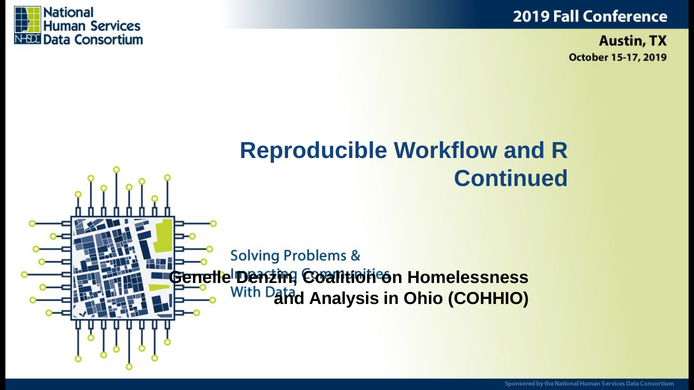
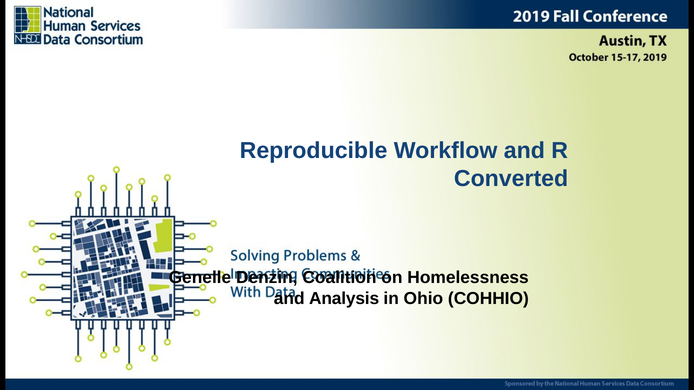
Continued: Continued -> Converted
